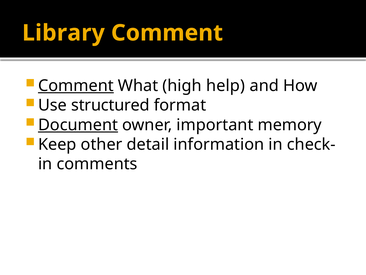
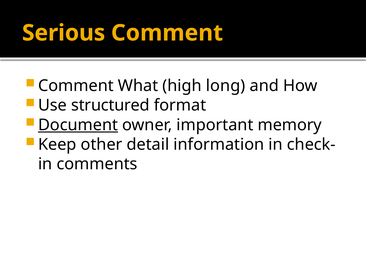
Library: Library -> Serious
Comment at (76, 86) underline: present -> none
help: help -> long
